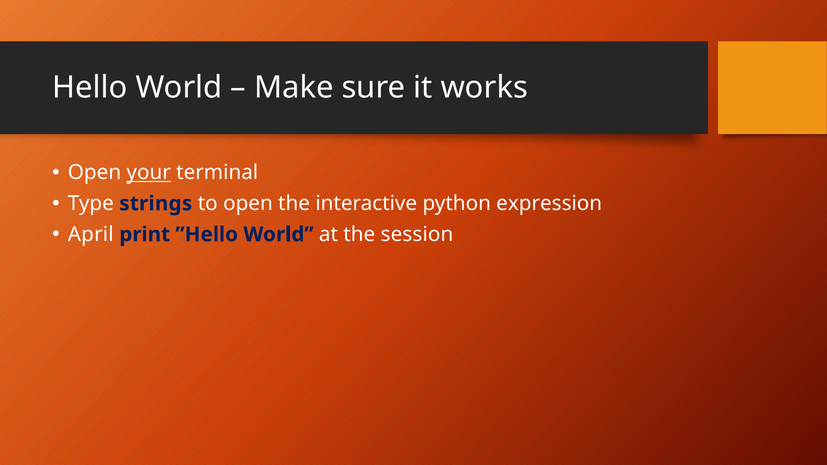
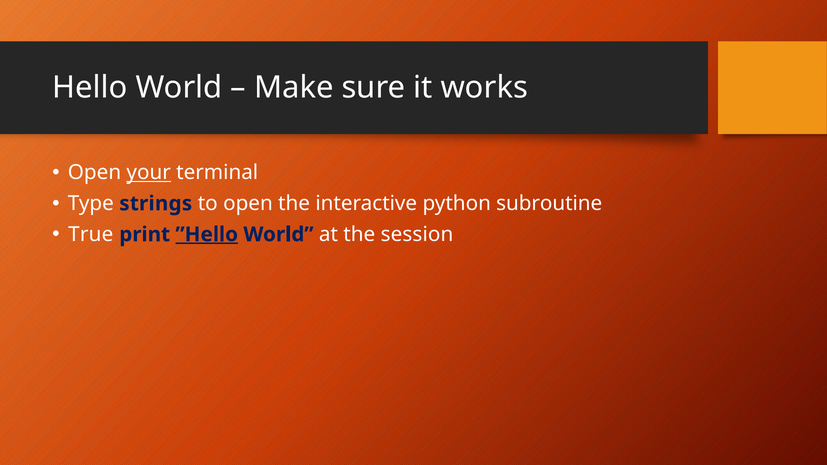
expression: expression -> subroutine
April: April -> True
”Hello underline: none -> present
